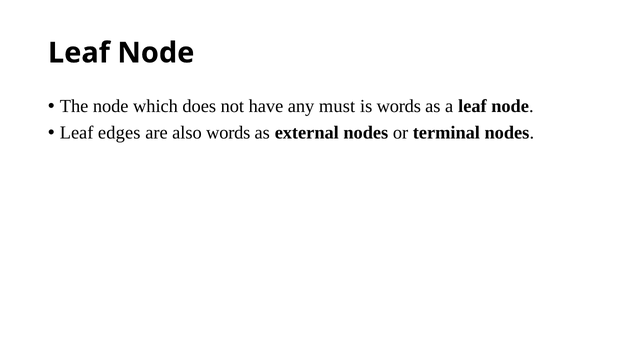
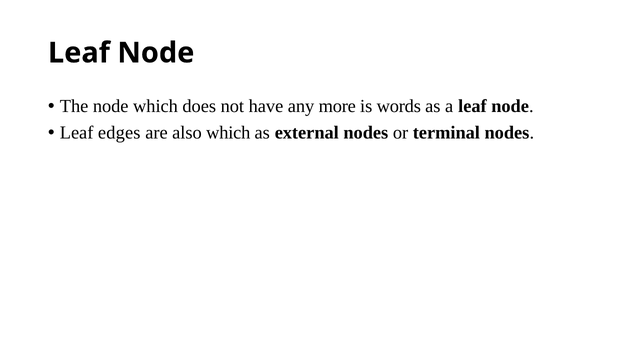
must: must -> more
also words: words -> which
